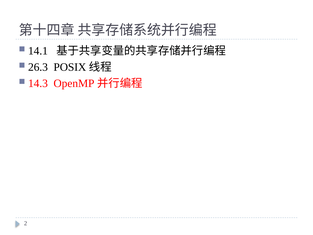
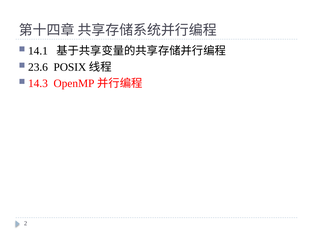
26.3: 26.3 -> 23.6
